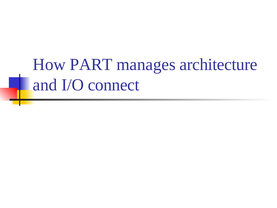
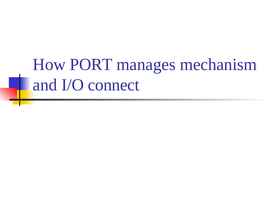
PART: PART -> PORT
architecture: architecture -> mechanism
